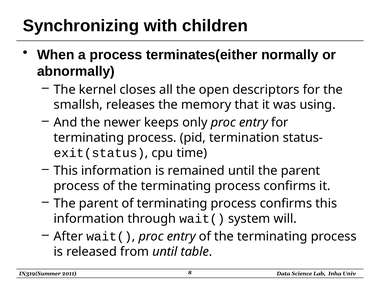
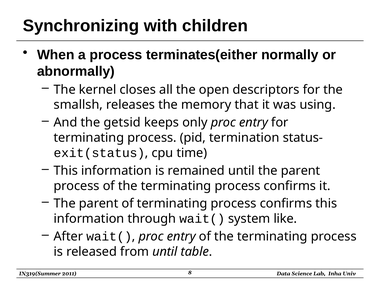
newer: newer -> getsid
will: will -> like
